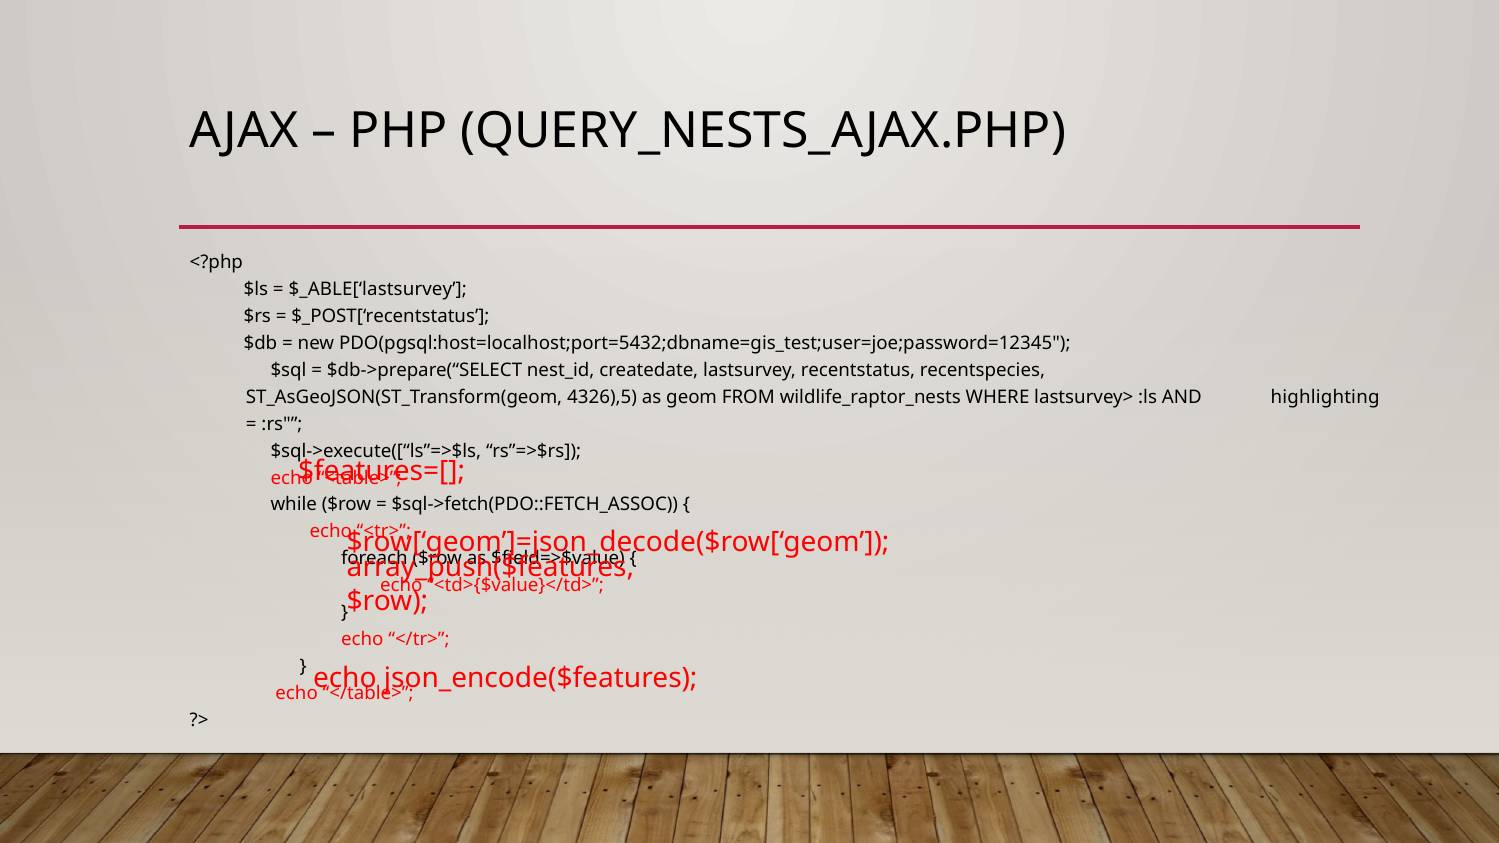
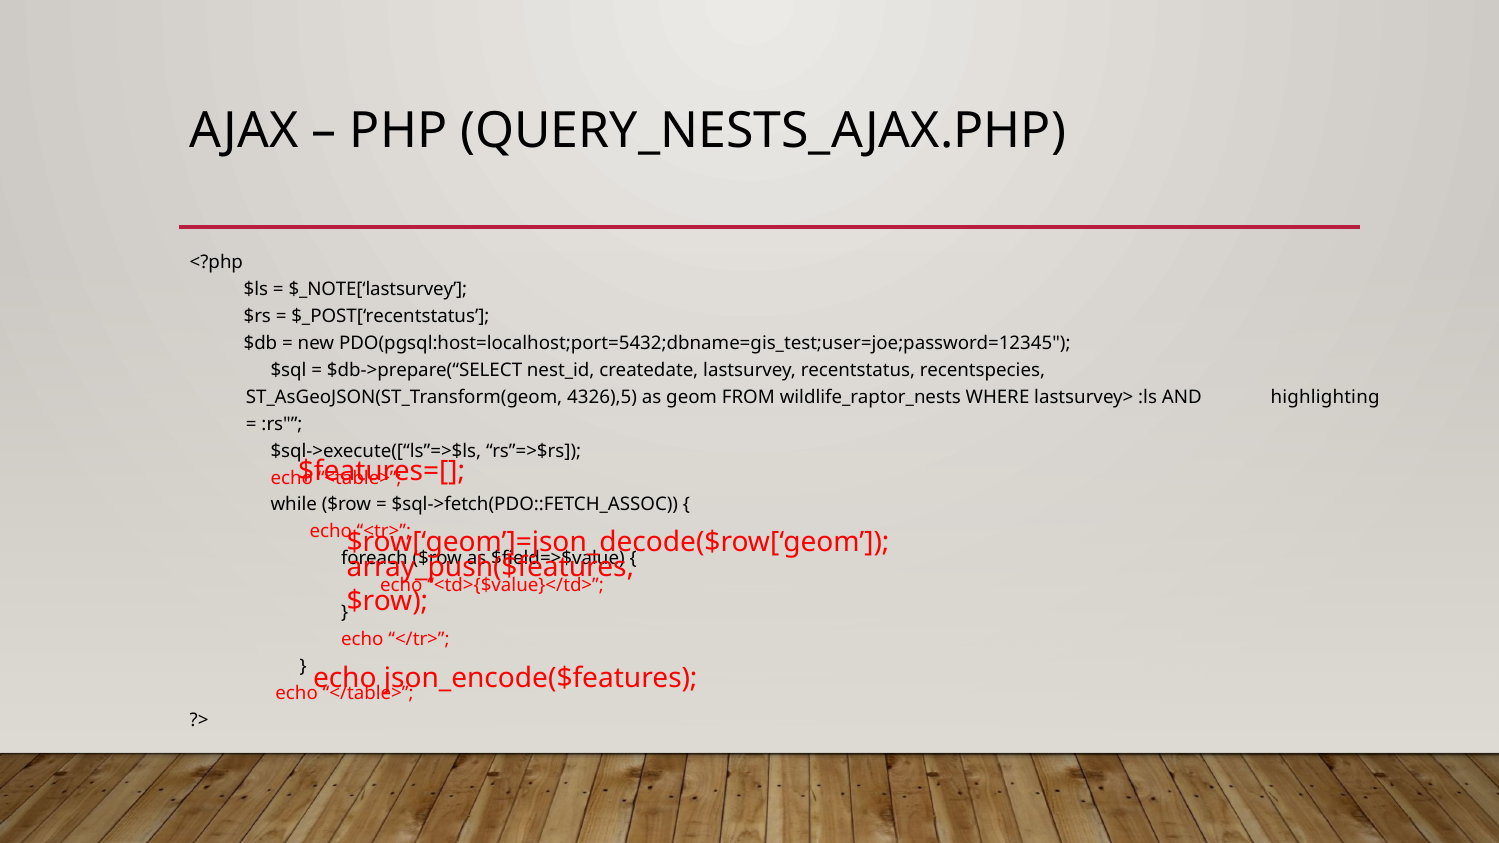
$_ABLE[‘lastsurvey: $_ABLE[‘lastsurvey -> $_NOTE[‘lastsurvey
